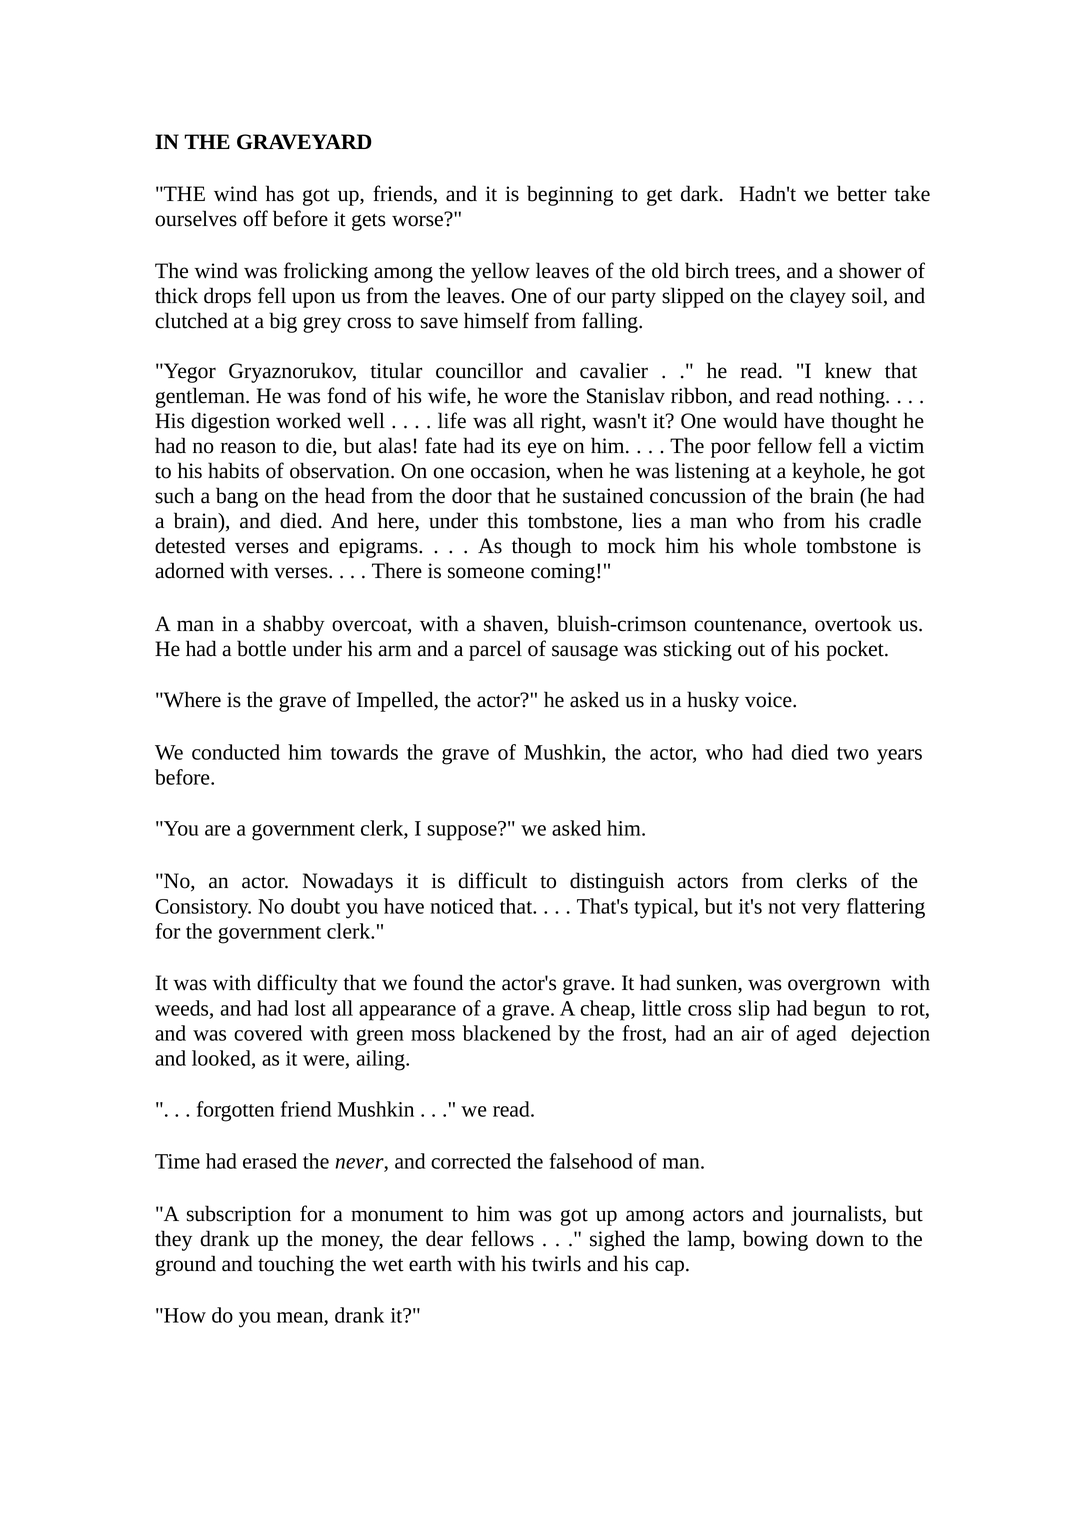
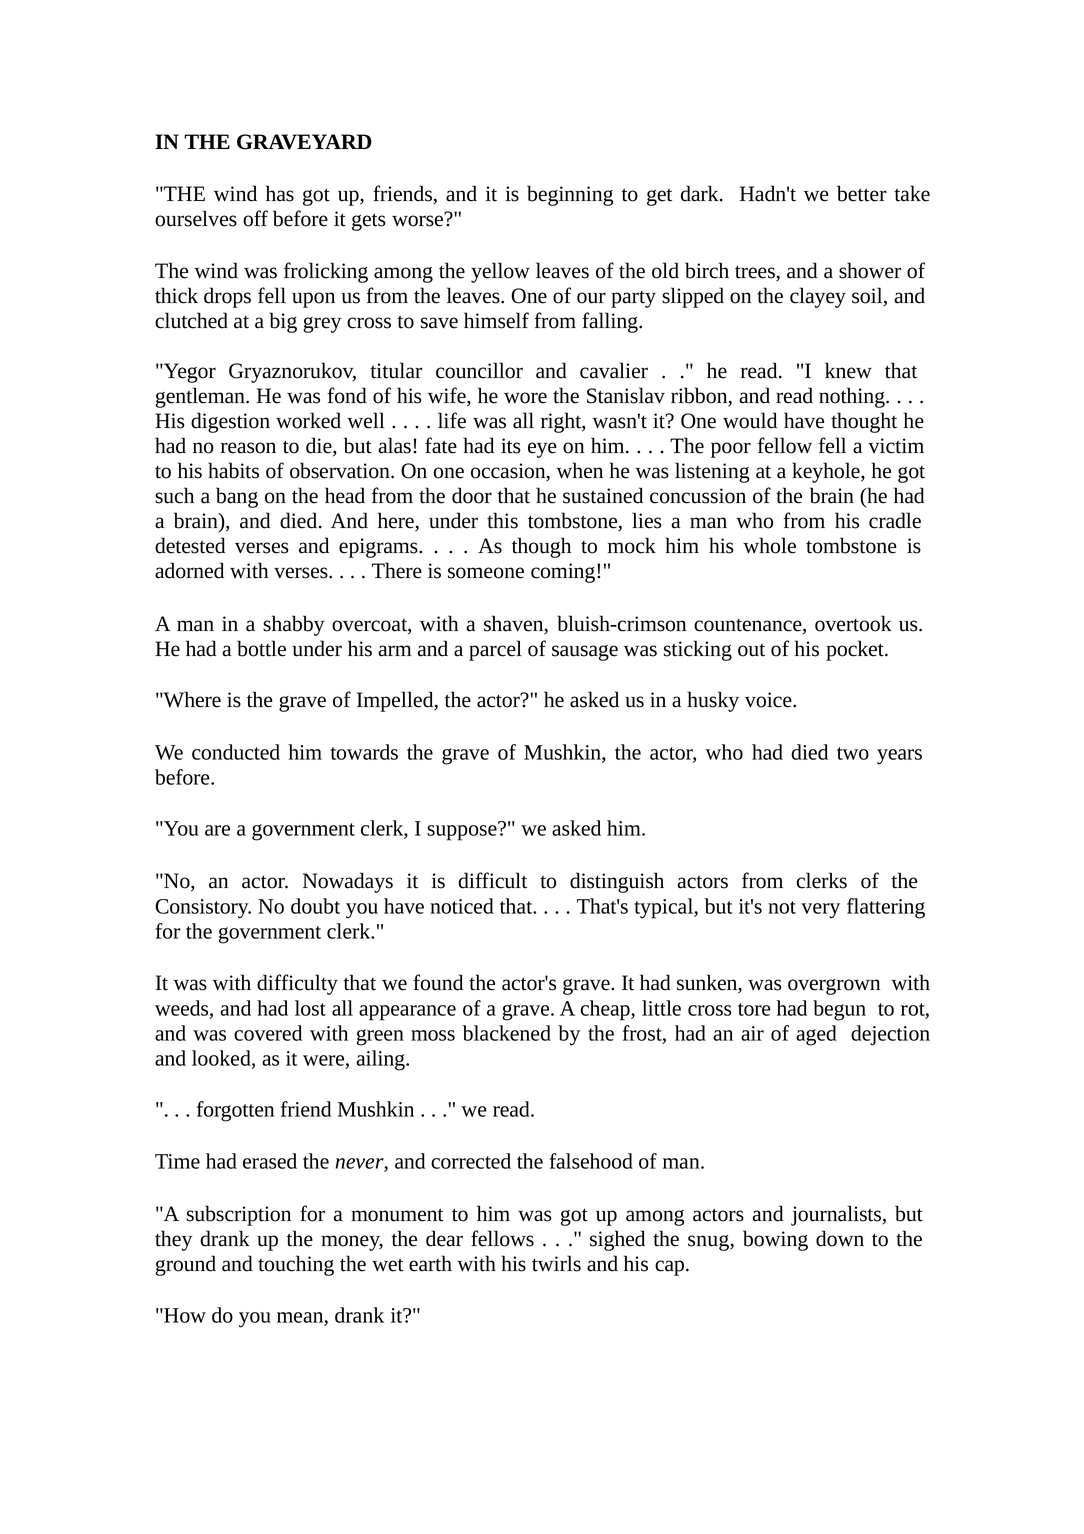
slip: slip -> tore
lamp: lamp -> snug
